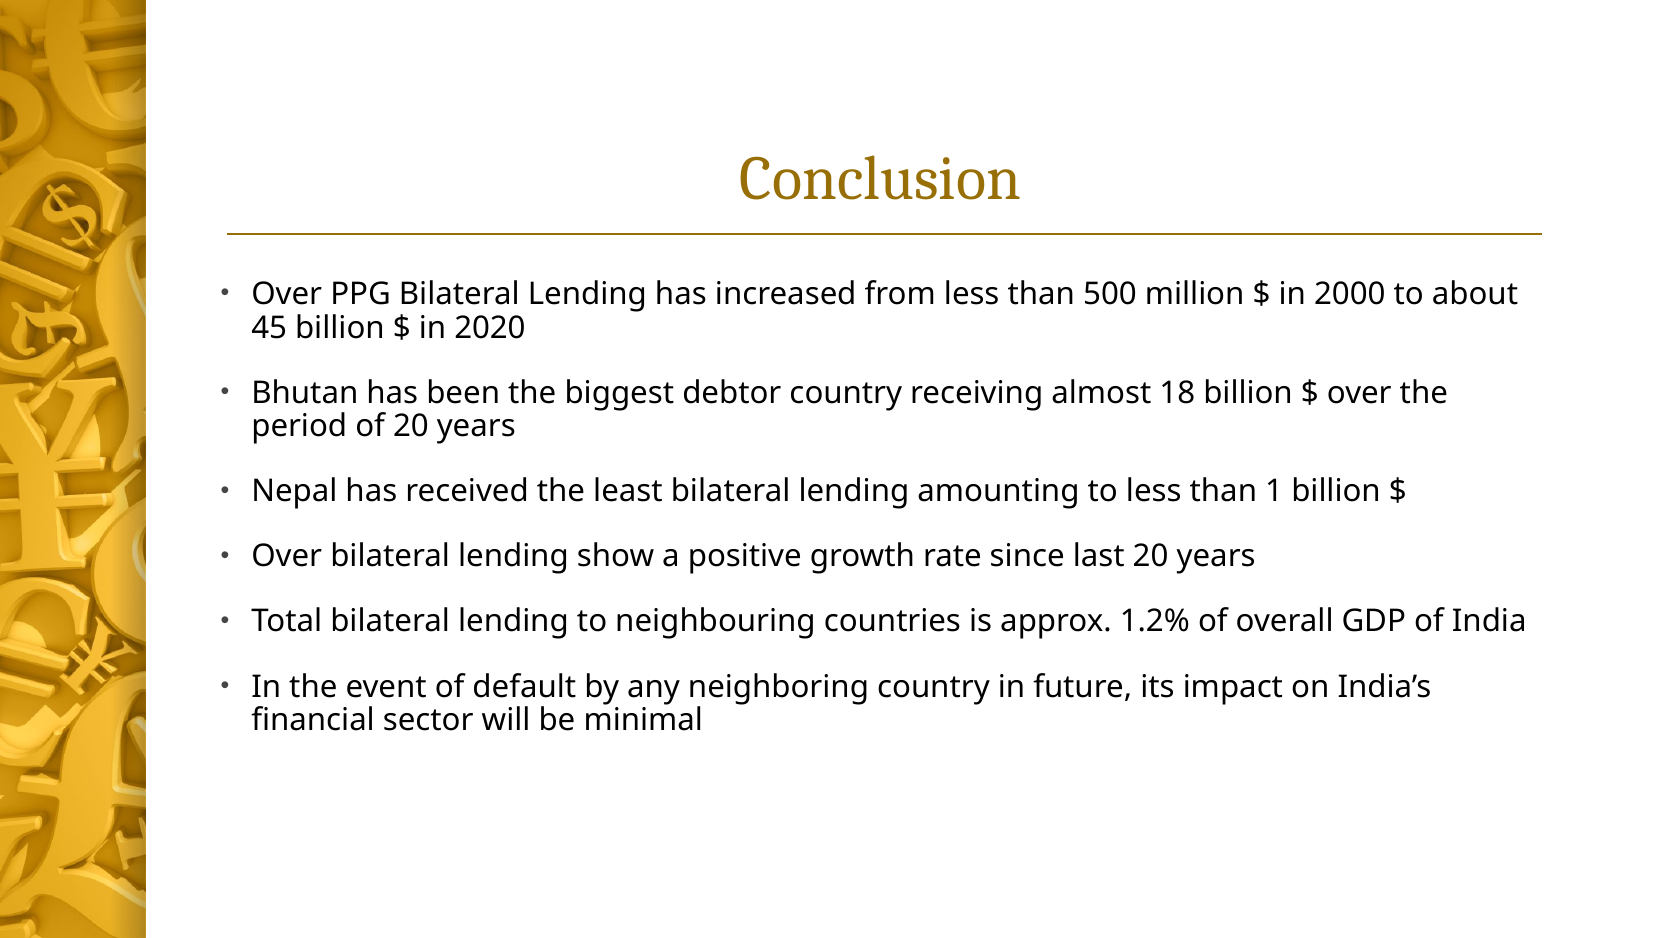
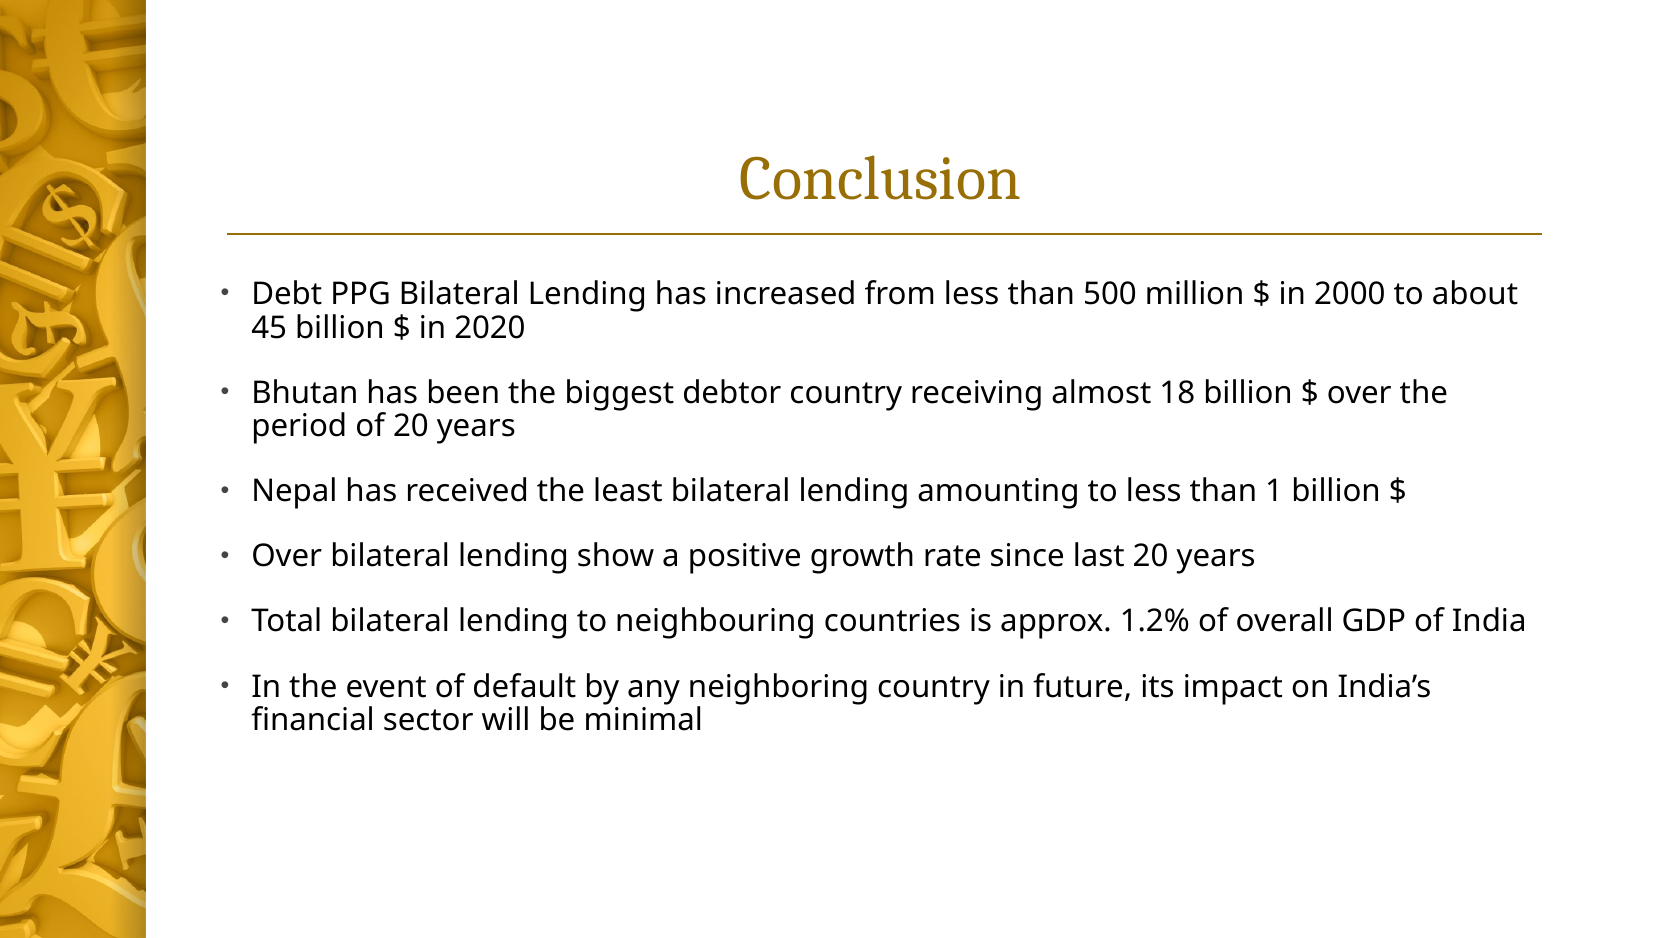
Over at (287, 294): Over -> Debt
